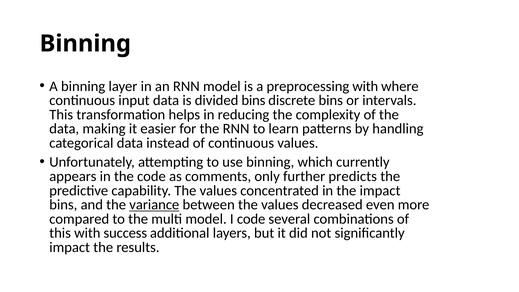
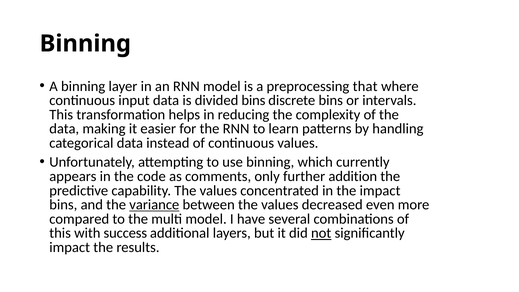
preprocessing with: with -> that
predicts: predicts -> addition
I code: code -> have
not underline: none -> present
